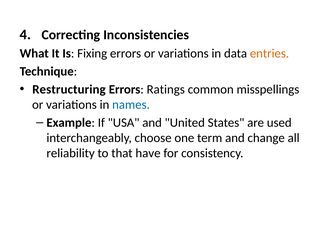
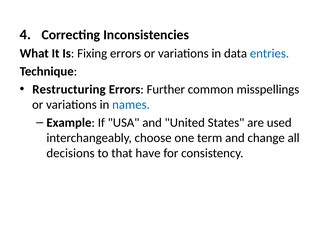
entries colour: orange -> blue
Ratings: Ratings -> Further
reliability: reliability -> decisions
